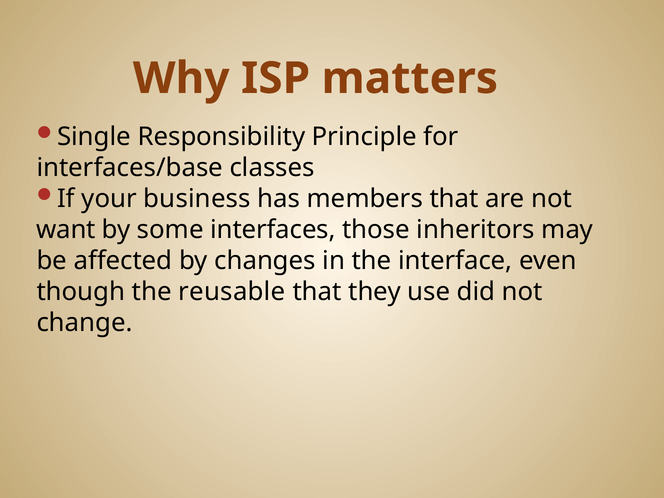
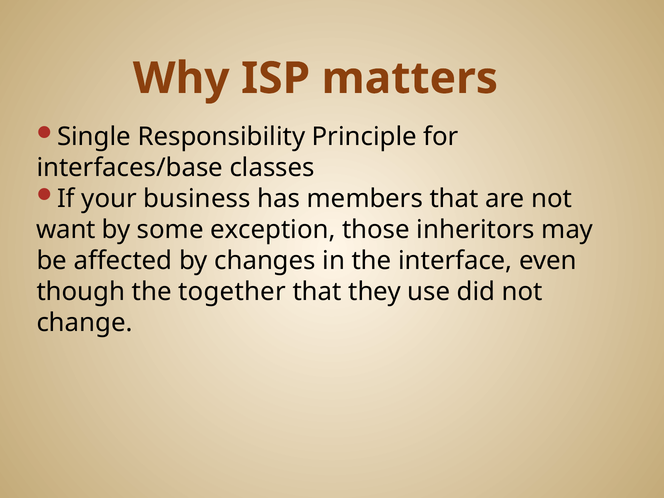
interfaces: interfaces -> exception
reusable: reusable -> together
